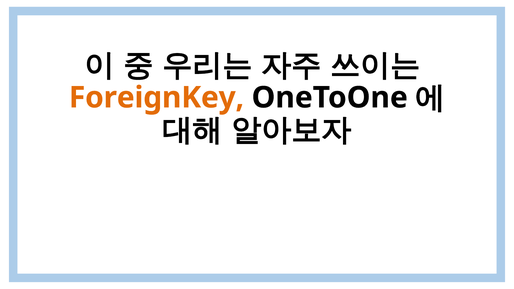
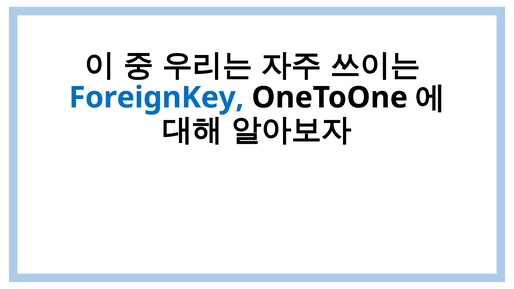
ForeignKey colour: orange -> blue
